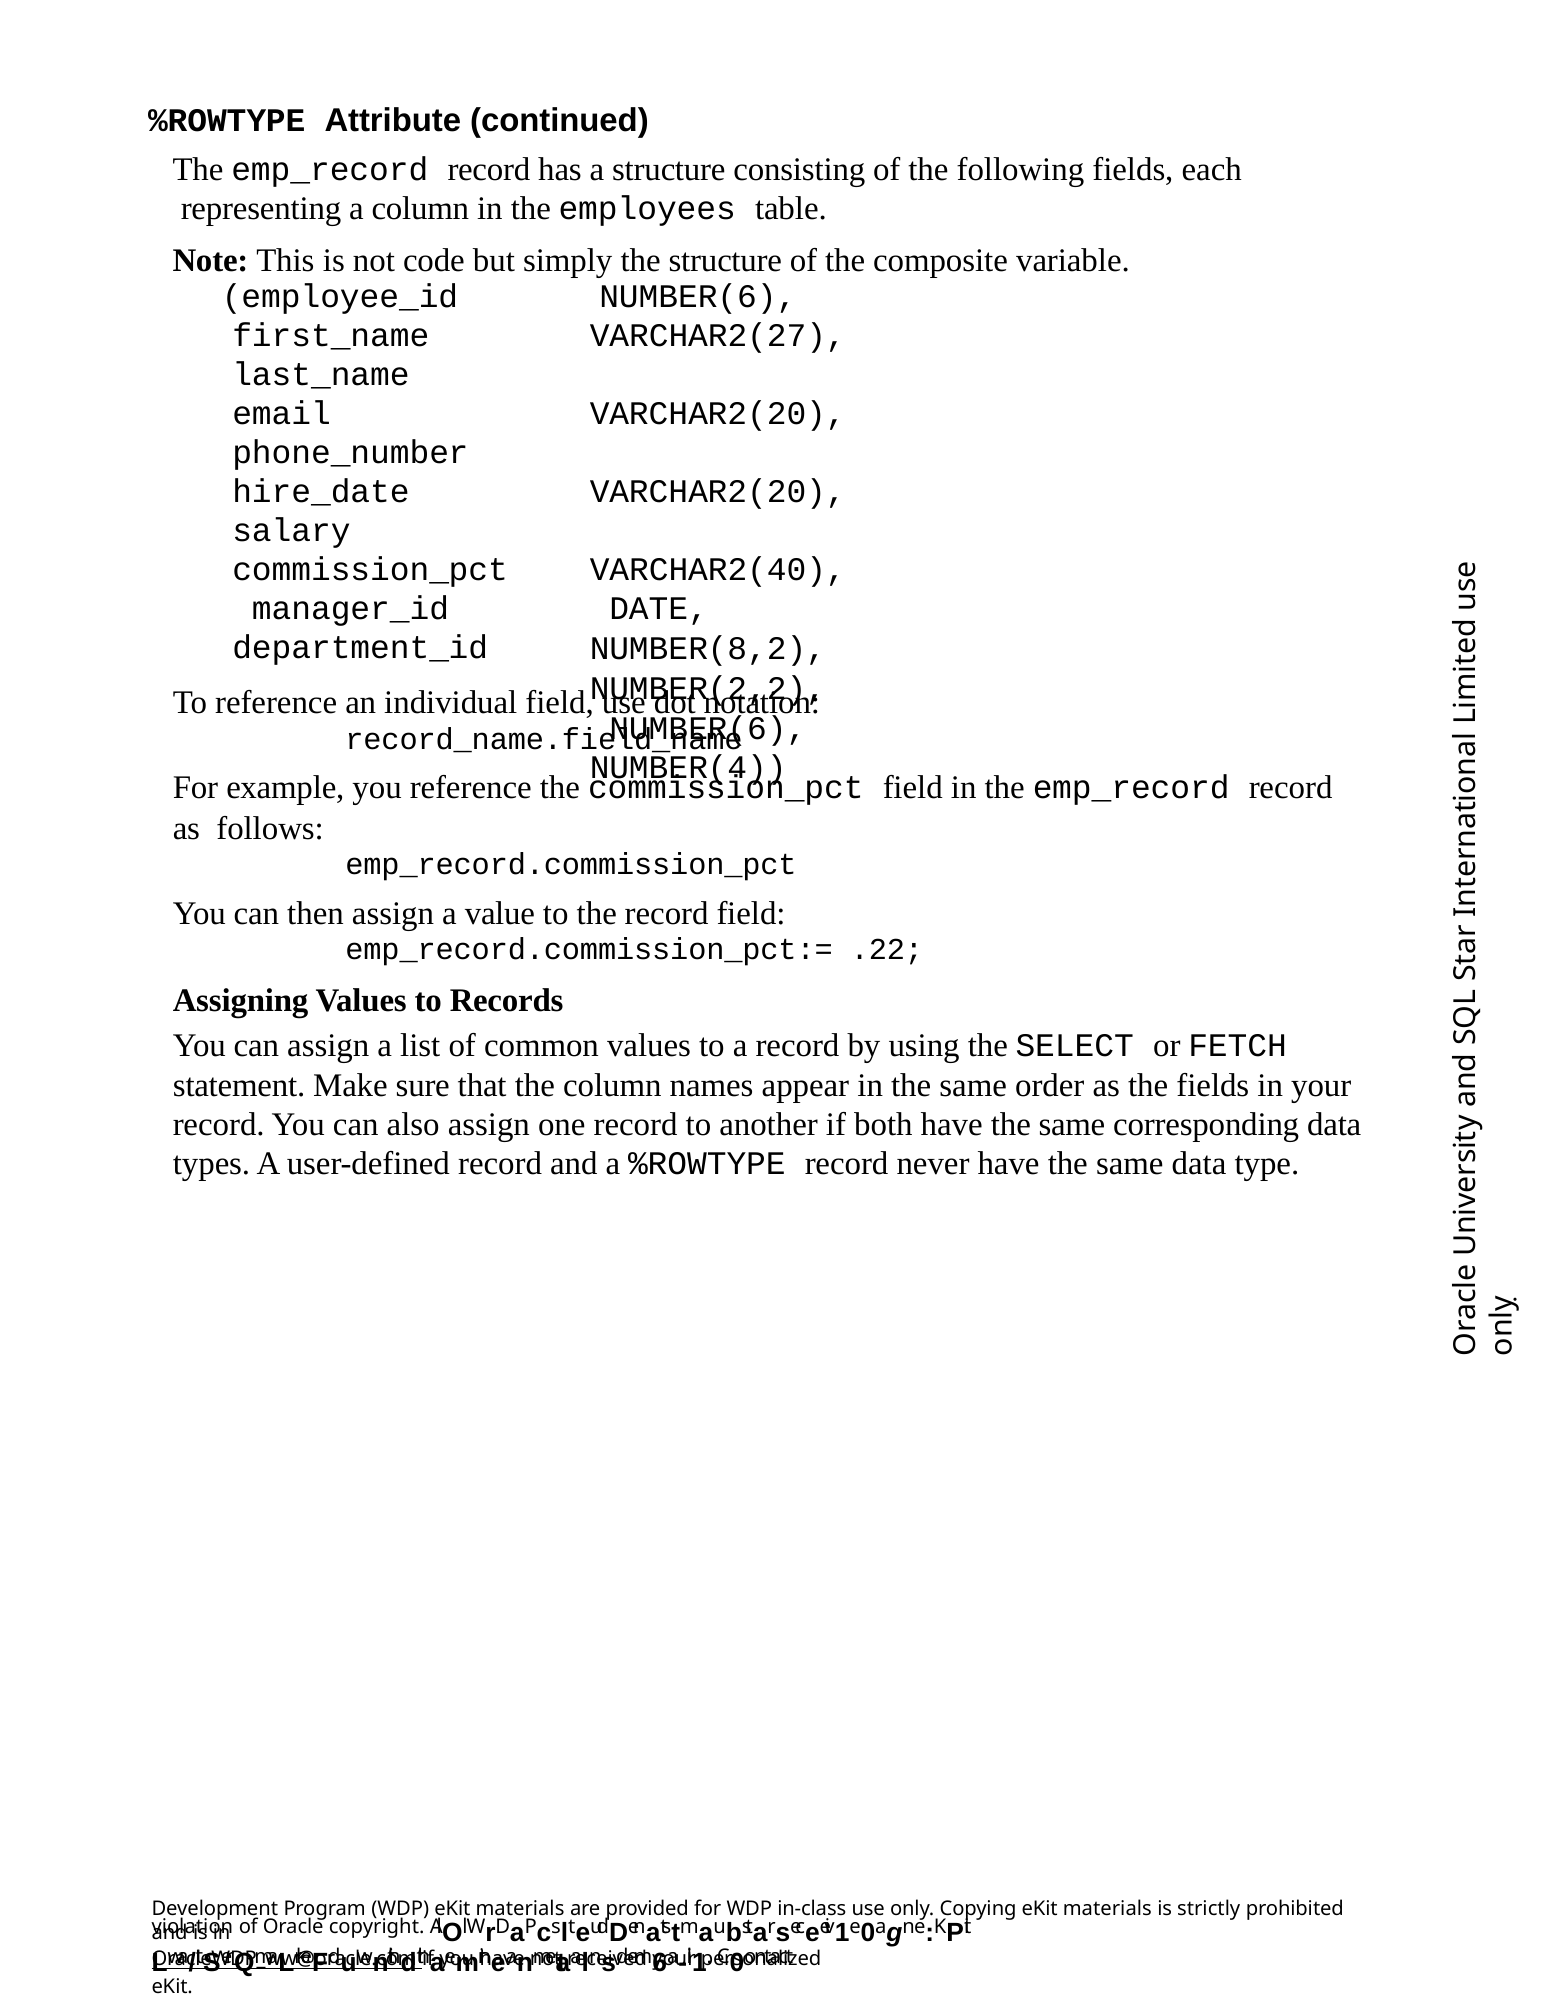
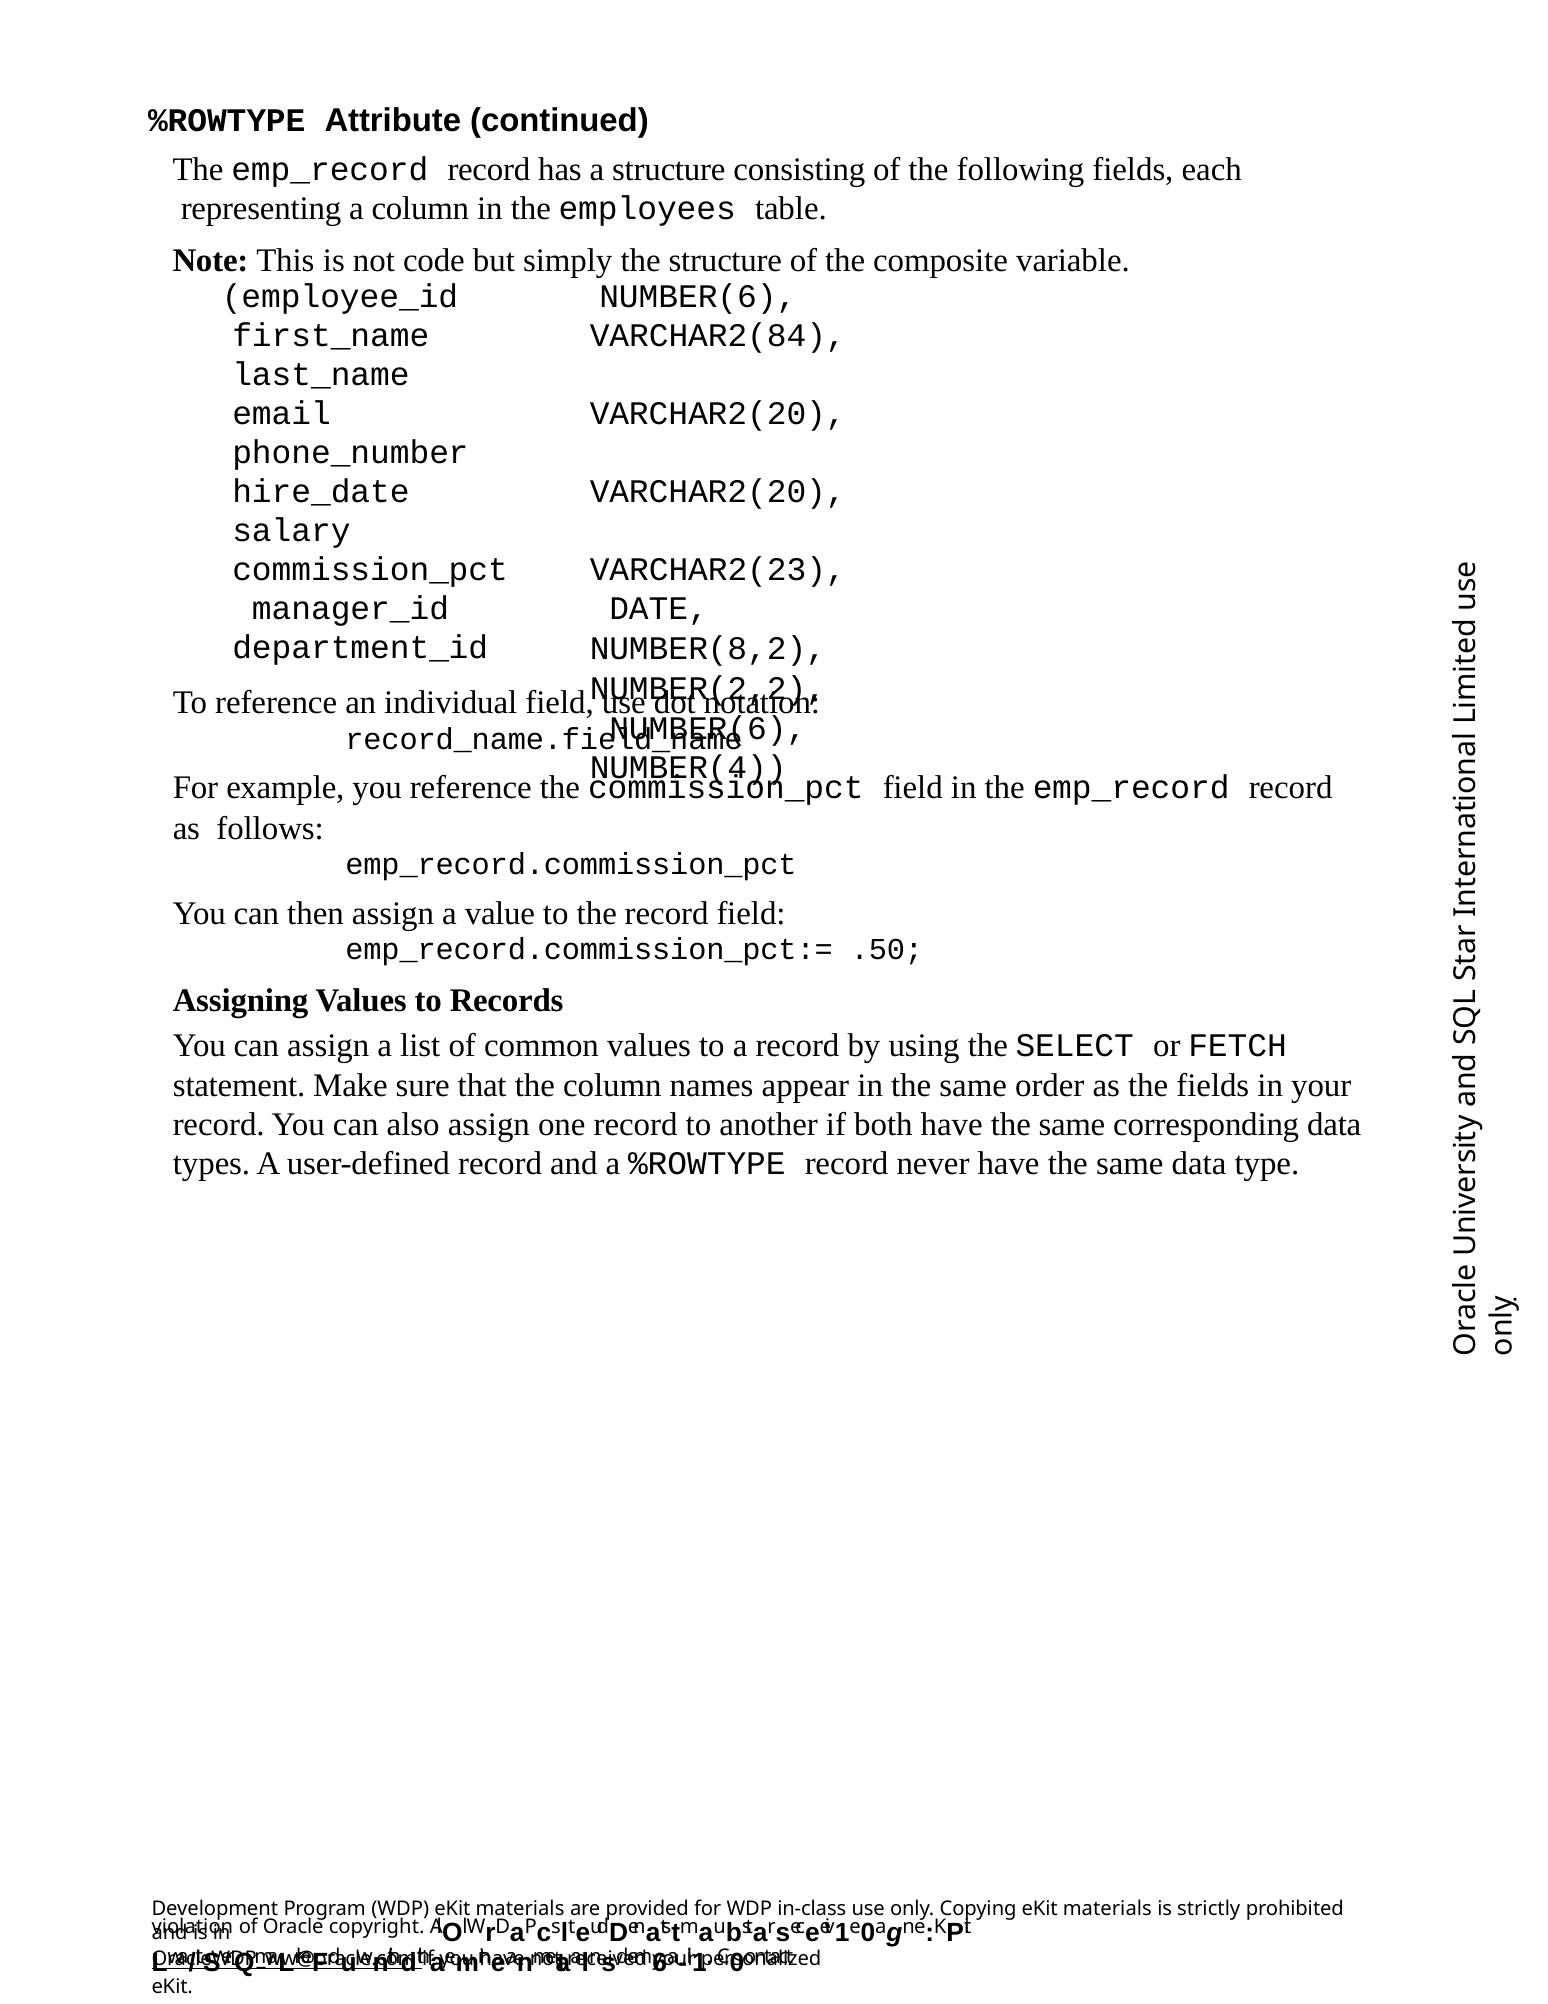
VARCHAR2(27: VARCHAR2(27 -> VARCHAR2(84
VARCHAR2(40: VARCHAR2(40 -> VARCHAR2(23
.22: .22 -> .50
